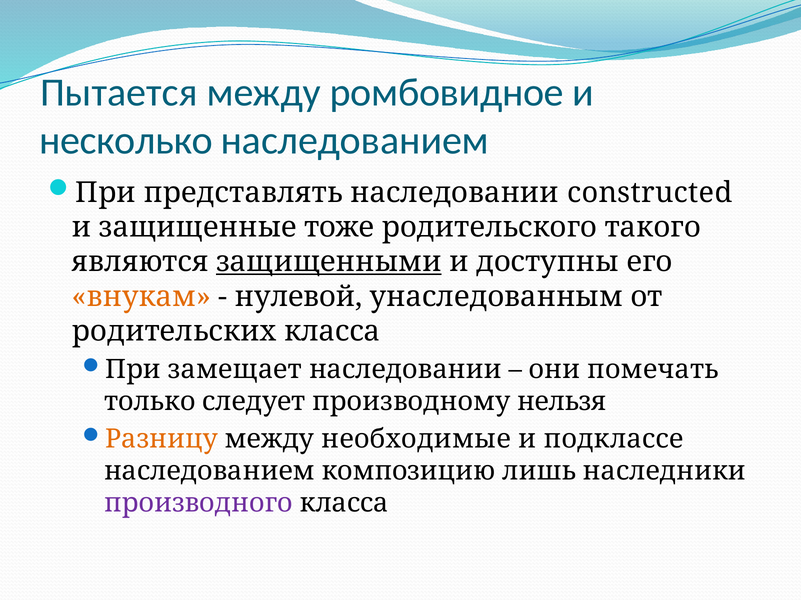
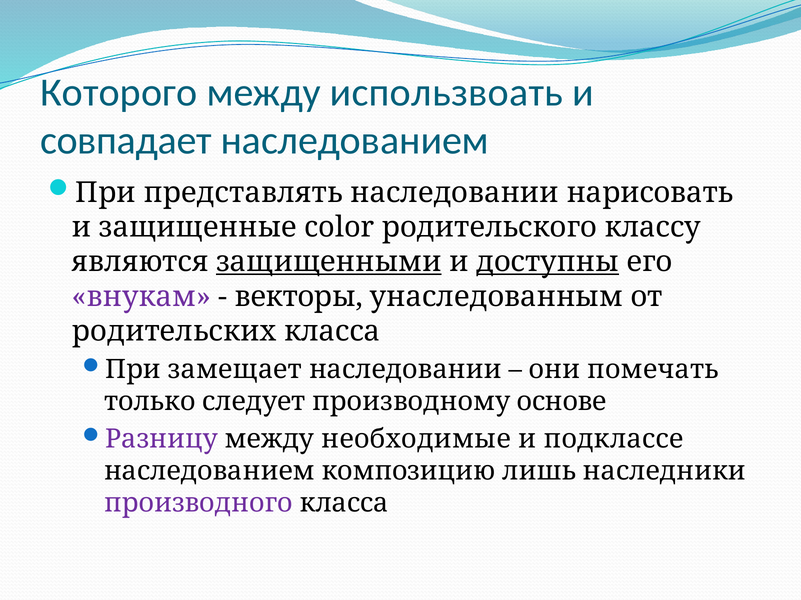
Пытается: Пытается -> Которого
ромбовидное: ромбовидное -> использвоать
несколько: несколько -> совпадает
constructed: constructed -> нарисовать
тоже: тоже -> color
такого: такого -> классу
доступны underline: none -> present
внукам colour: orange -> purple
нулевой: нулевой -> векторы
нельзя: нельзя -> основе
Разницу colour: orange -> purple
